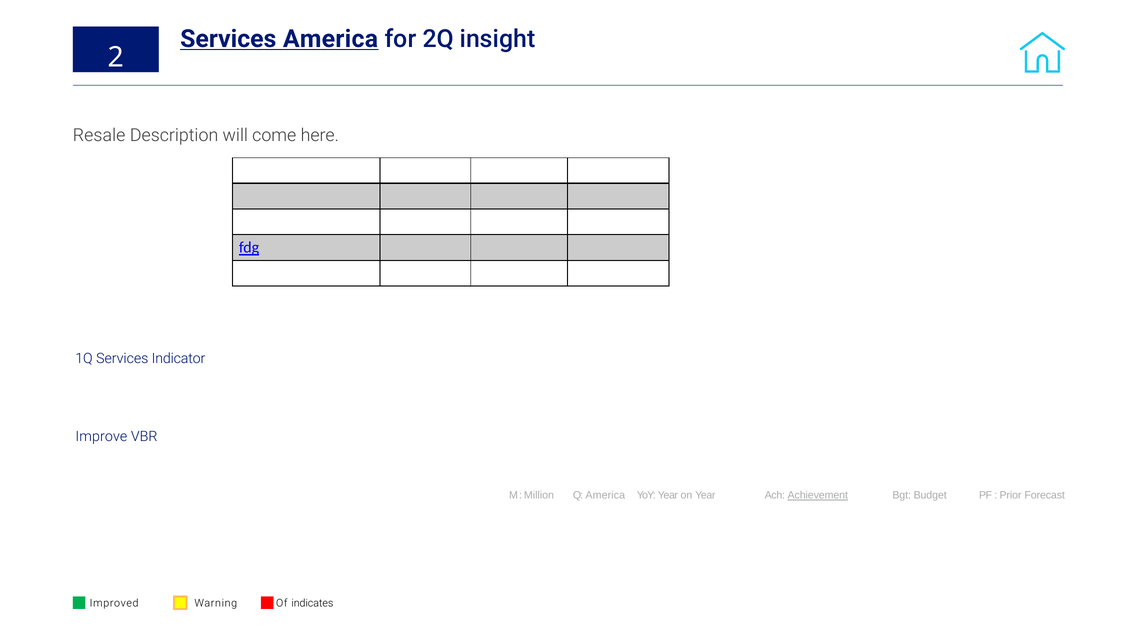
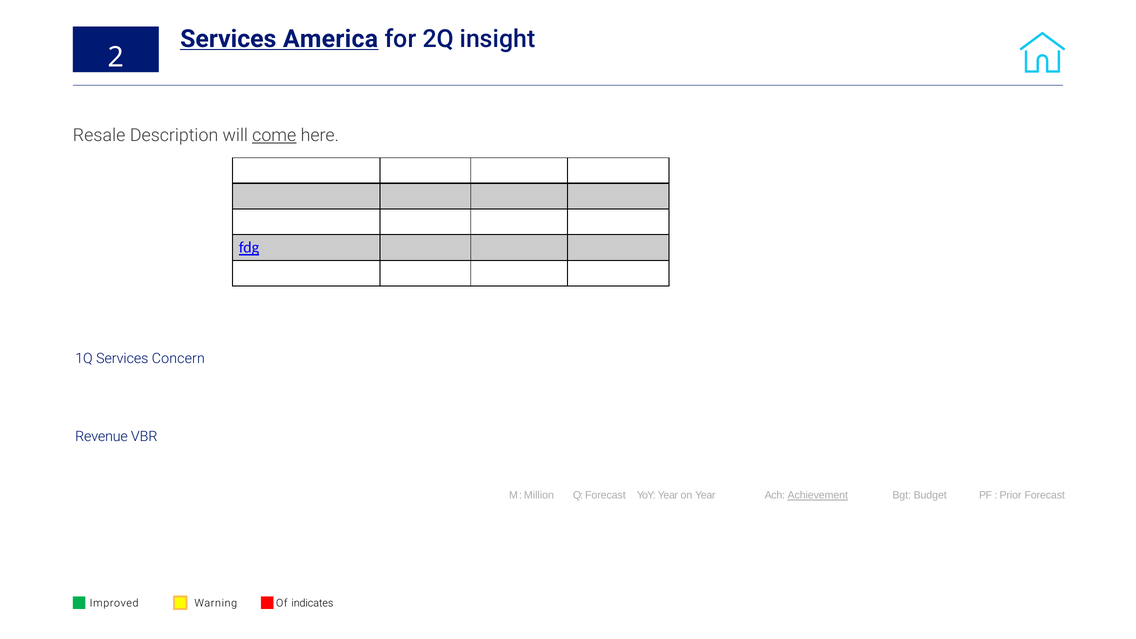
come underline: none -> present
Indicator: Indicator -> Concern
Improve: Improve -> Revenue
Q America: America -> Forecast
